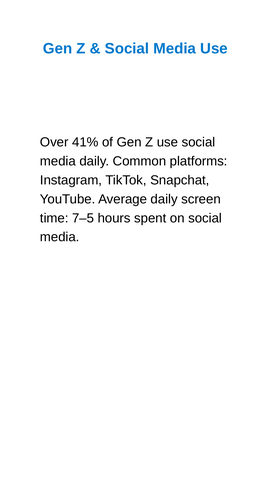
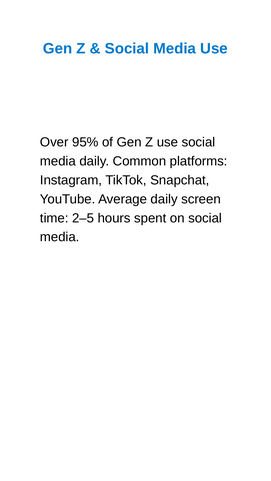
41%: 41% -> 95%
7–5: 7–5 -> 2–5
